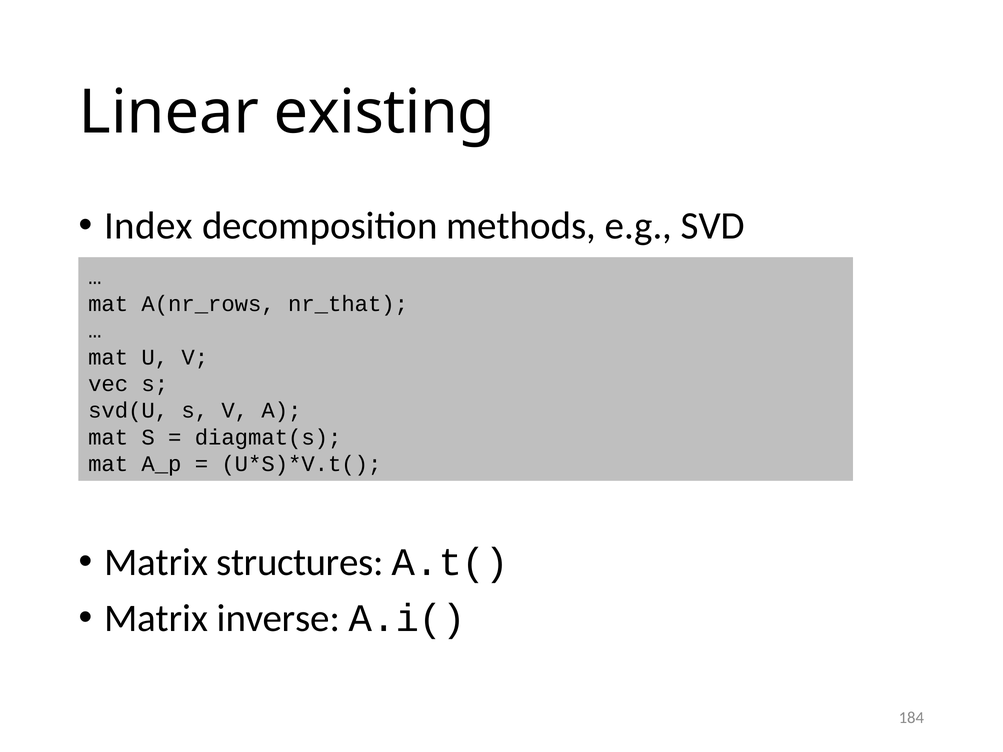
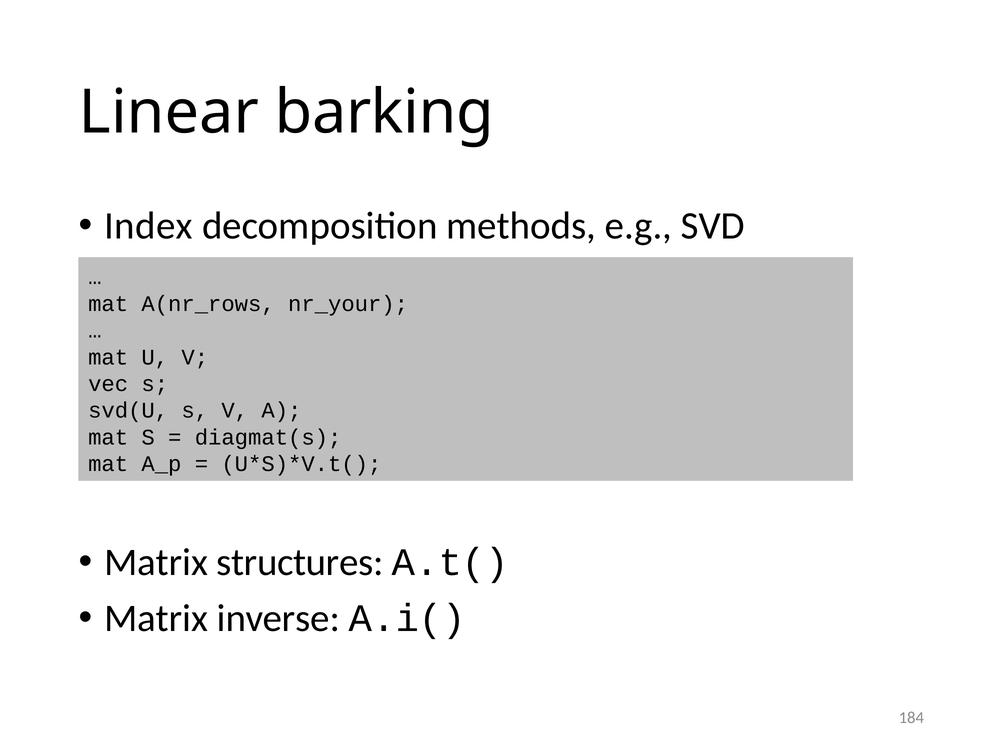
existing: existing -> barking
nr_that: nr_that -> nr_your
